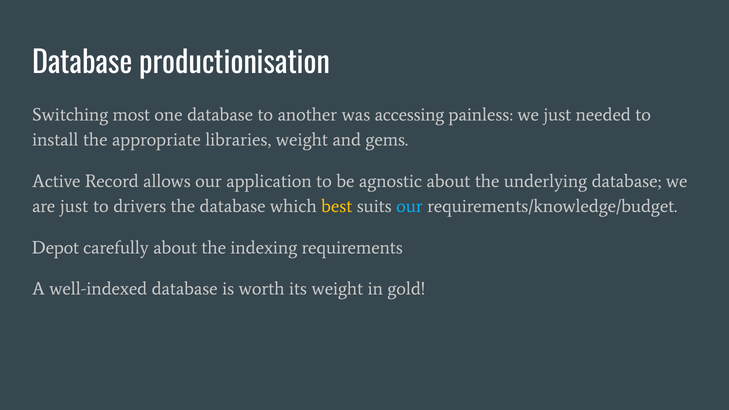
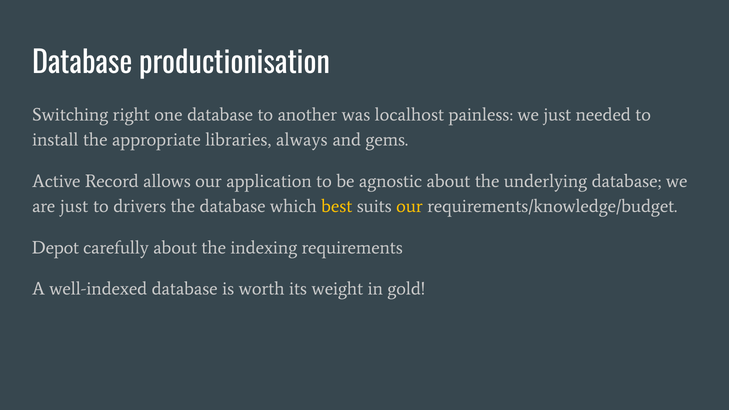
most: most -> right
accessing: accessing -> localhost
libraries weight: weight -> always
our at (410, 206) colour: light blue -> yellow
